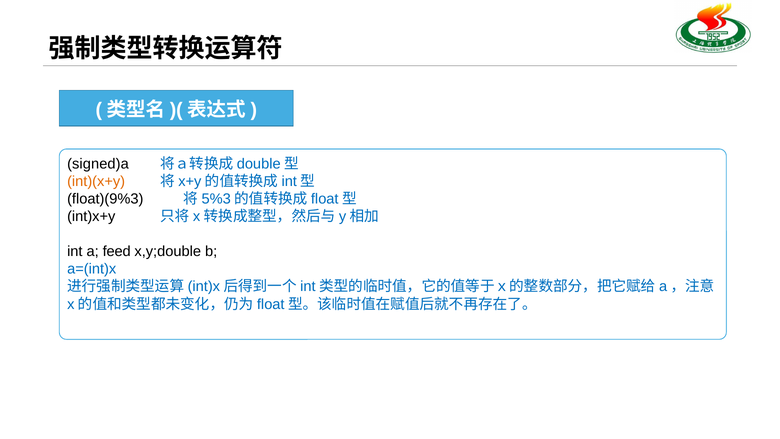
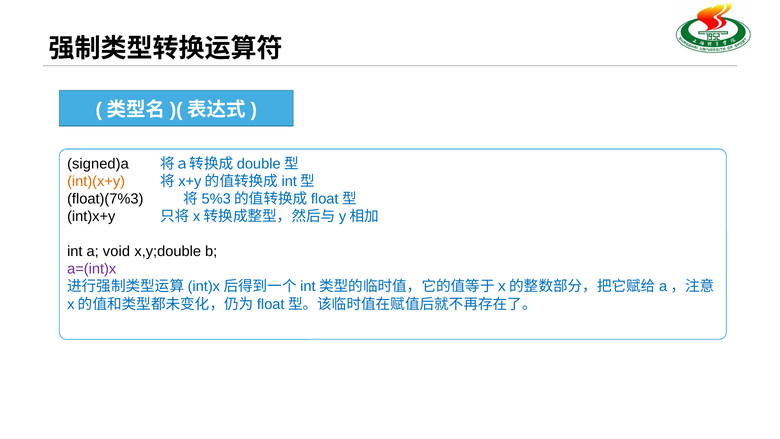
float)(9%3: float)(9%3 -> float)(7%3
feed: feed -> void
a=(int)x colour: blue -> purple
